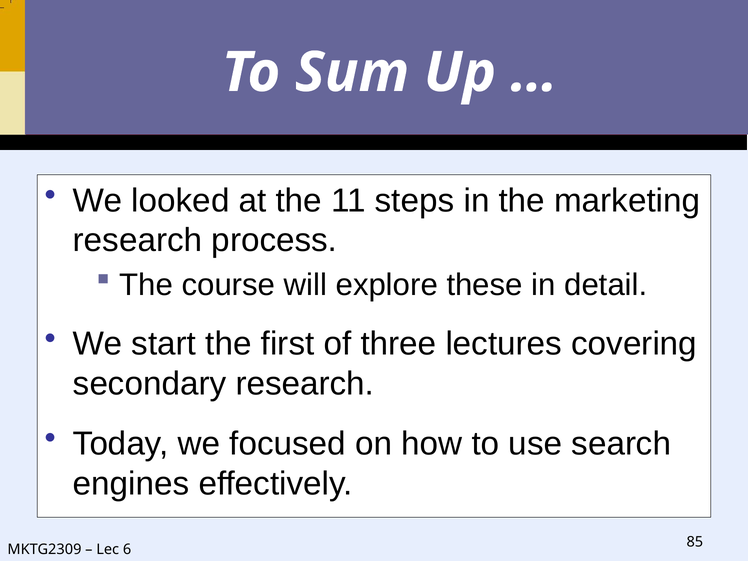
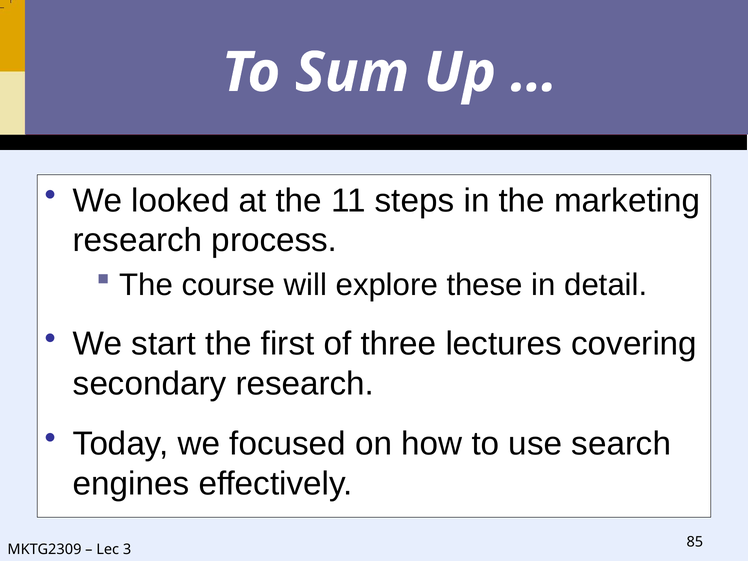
6: 6 -> 3
